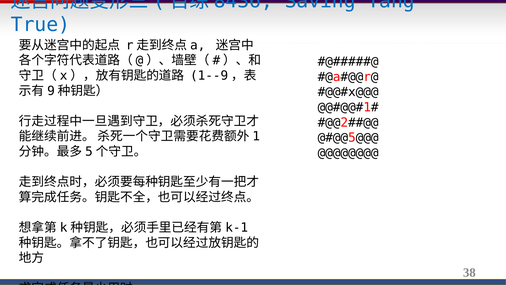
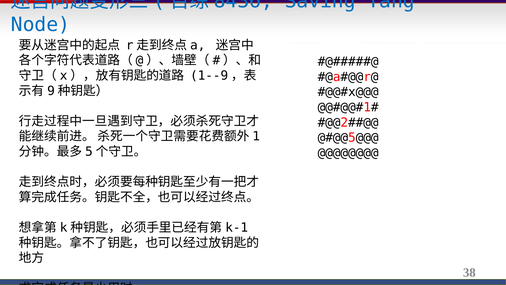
True: True -> Node
